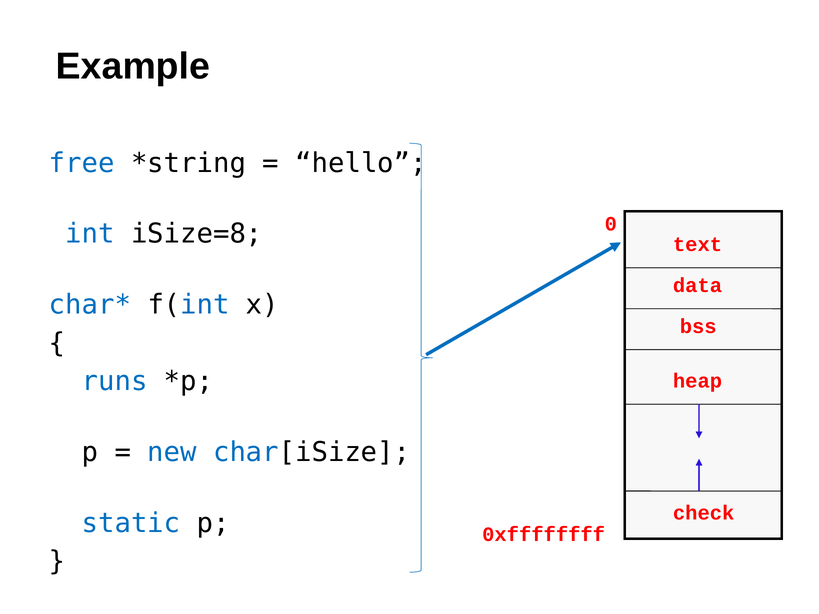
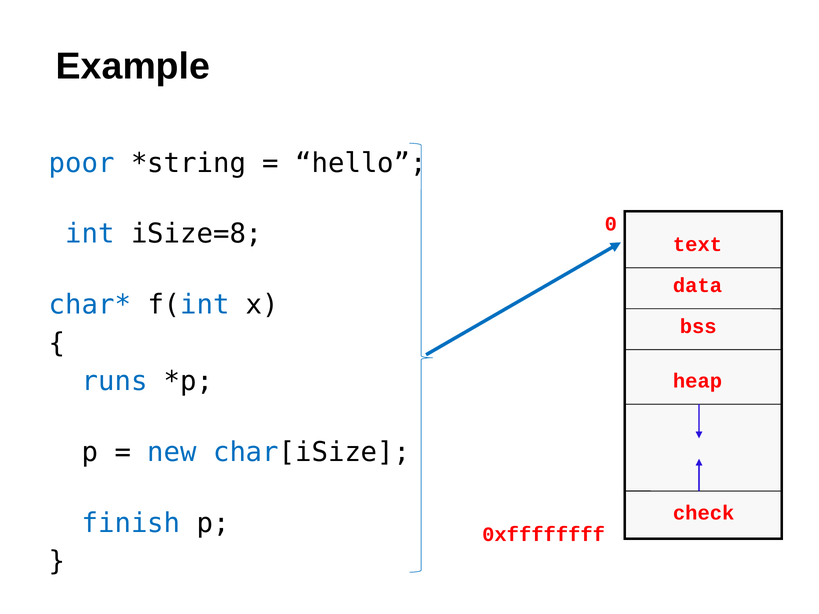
free: free -> poor
static: static -> finish
